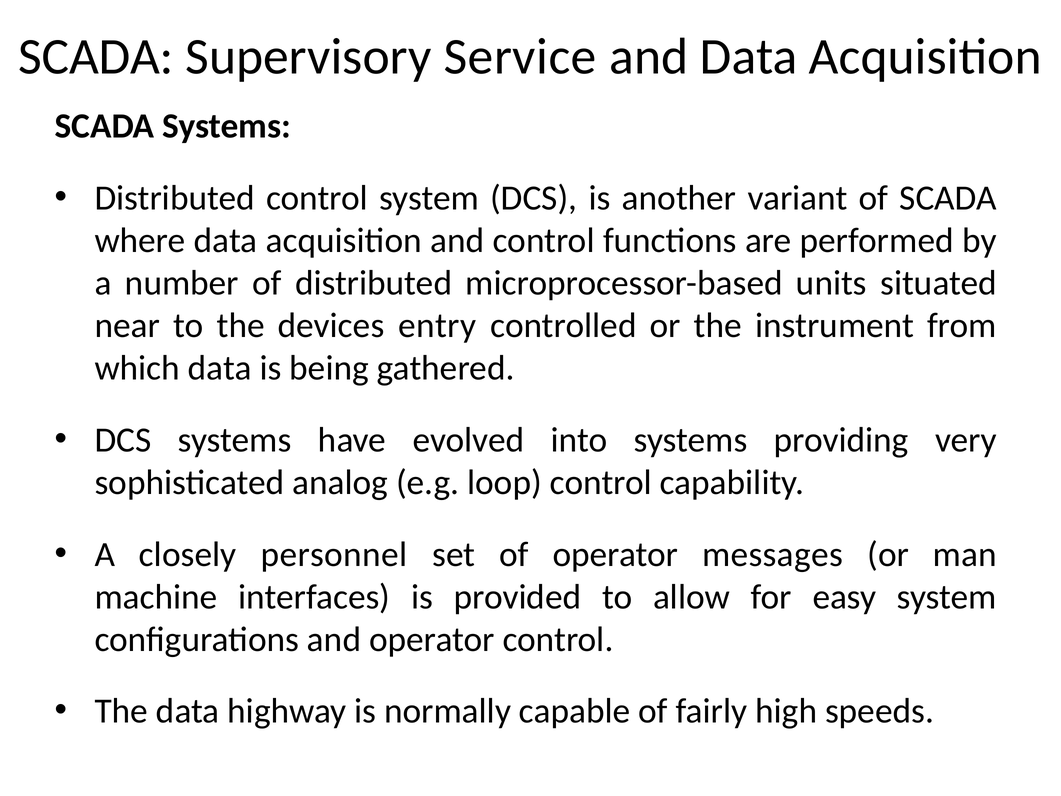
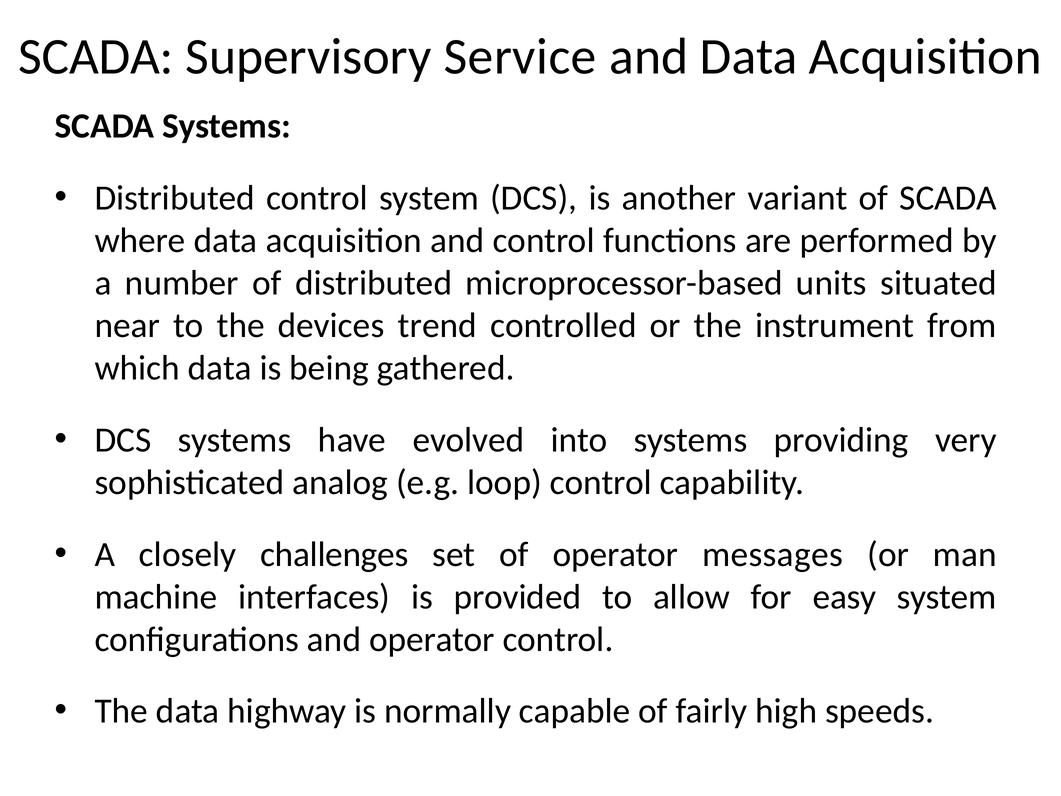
entry: entry -> trend
personnel: personnel -> challenges
